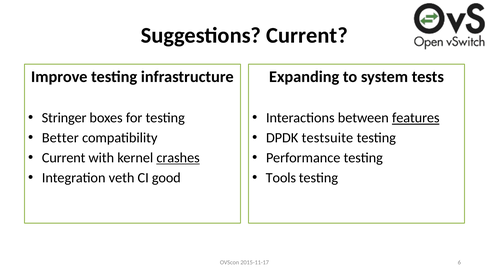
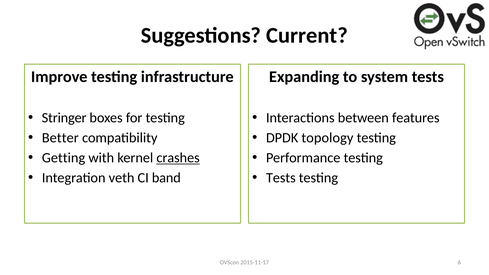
features underline: present -> none
testsuite: testsuite -> topology
Current at (64, 158): Current -> Getting
good: good -> band
Tools at (281, 178): Tools -> Tests
